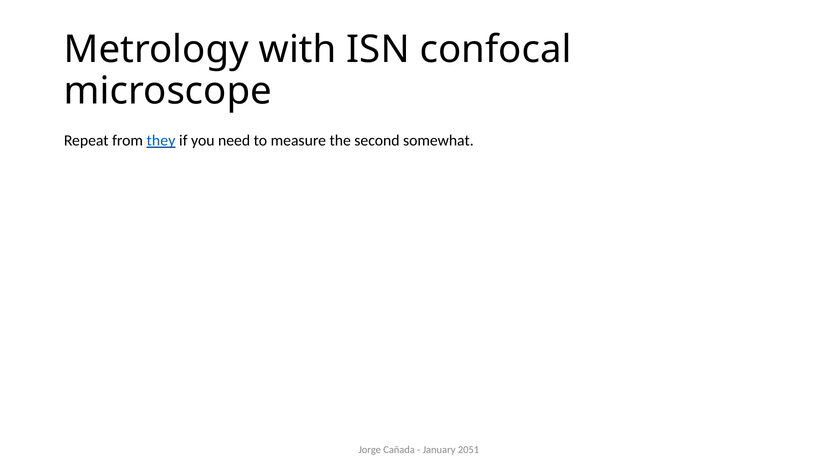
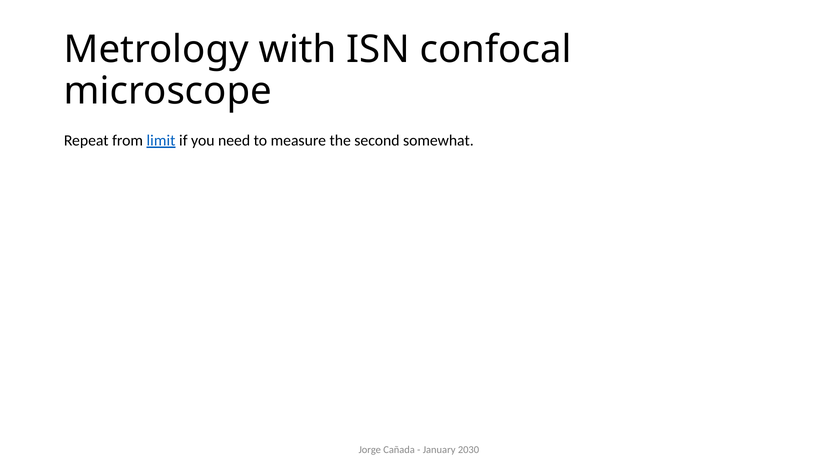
they: they -> limit
2051: 2051 -> 2030
